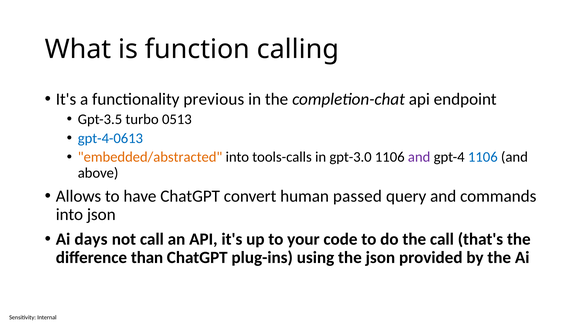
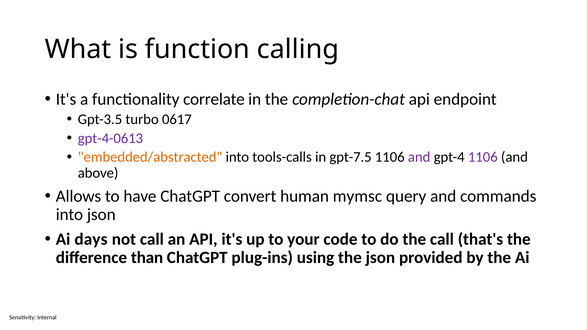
previous: previous -> correlate
0513: 0513 -> 0617
gpt-4-0613 colour: blue -> purple
gpt-3.0: gpt-3.0 -> gpt-7.5
1106 at (483, 157) colour: blue -> purple
passed: passed -> mymsc
